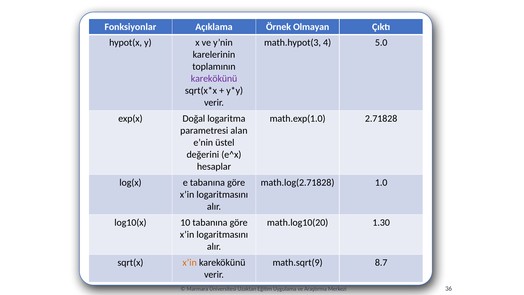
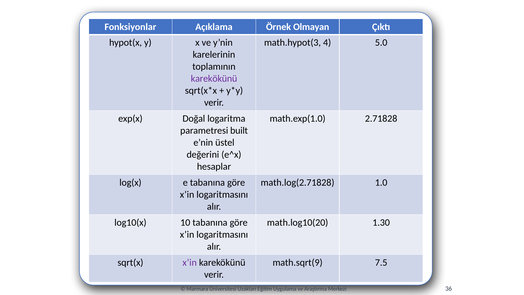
alan: alan -> built
x’in at (190, 262) colour: orange -> purple
8.7: 8.7 -> 7.5
